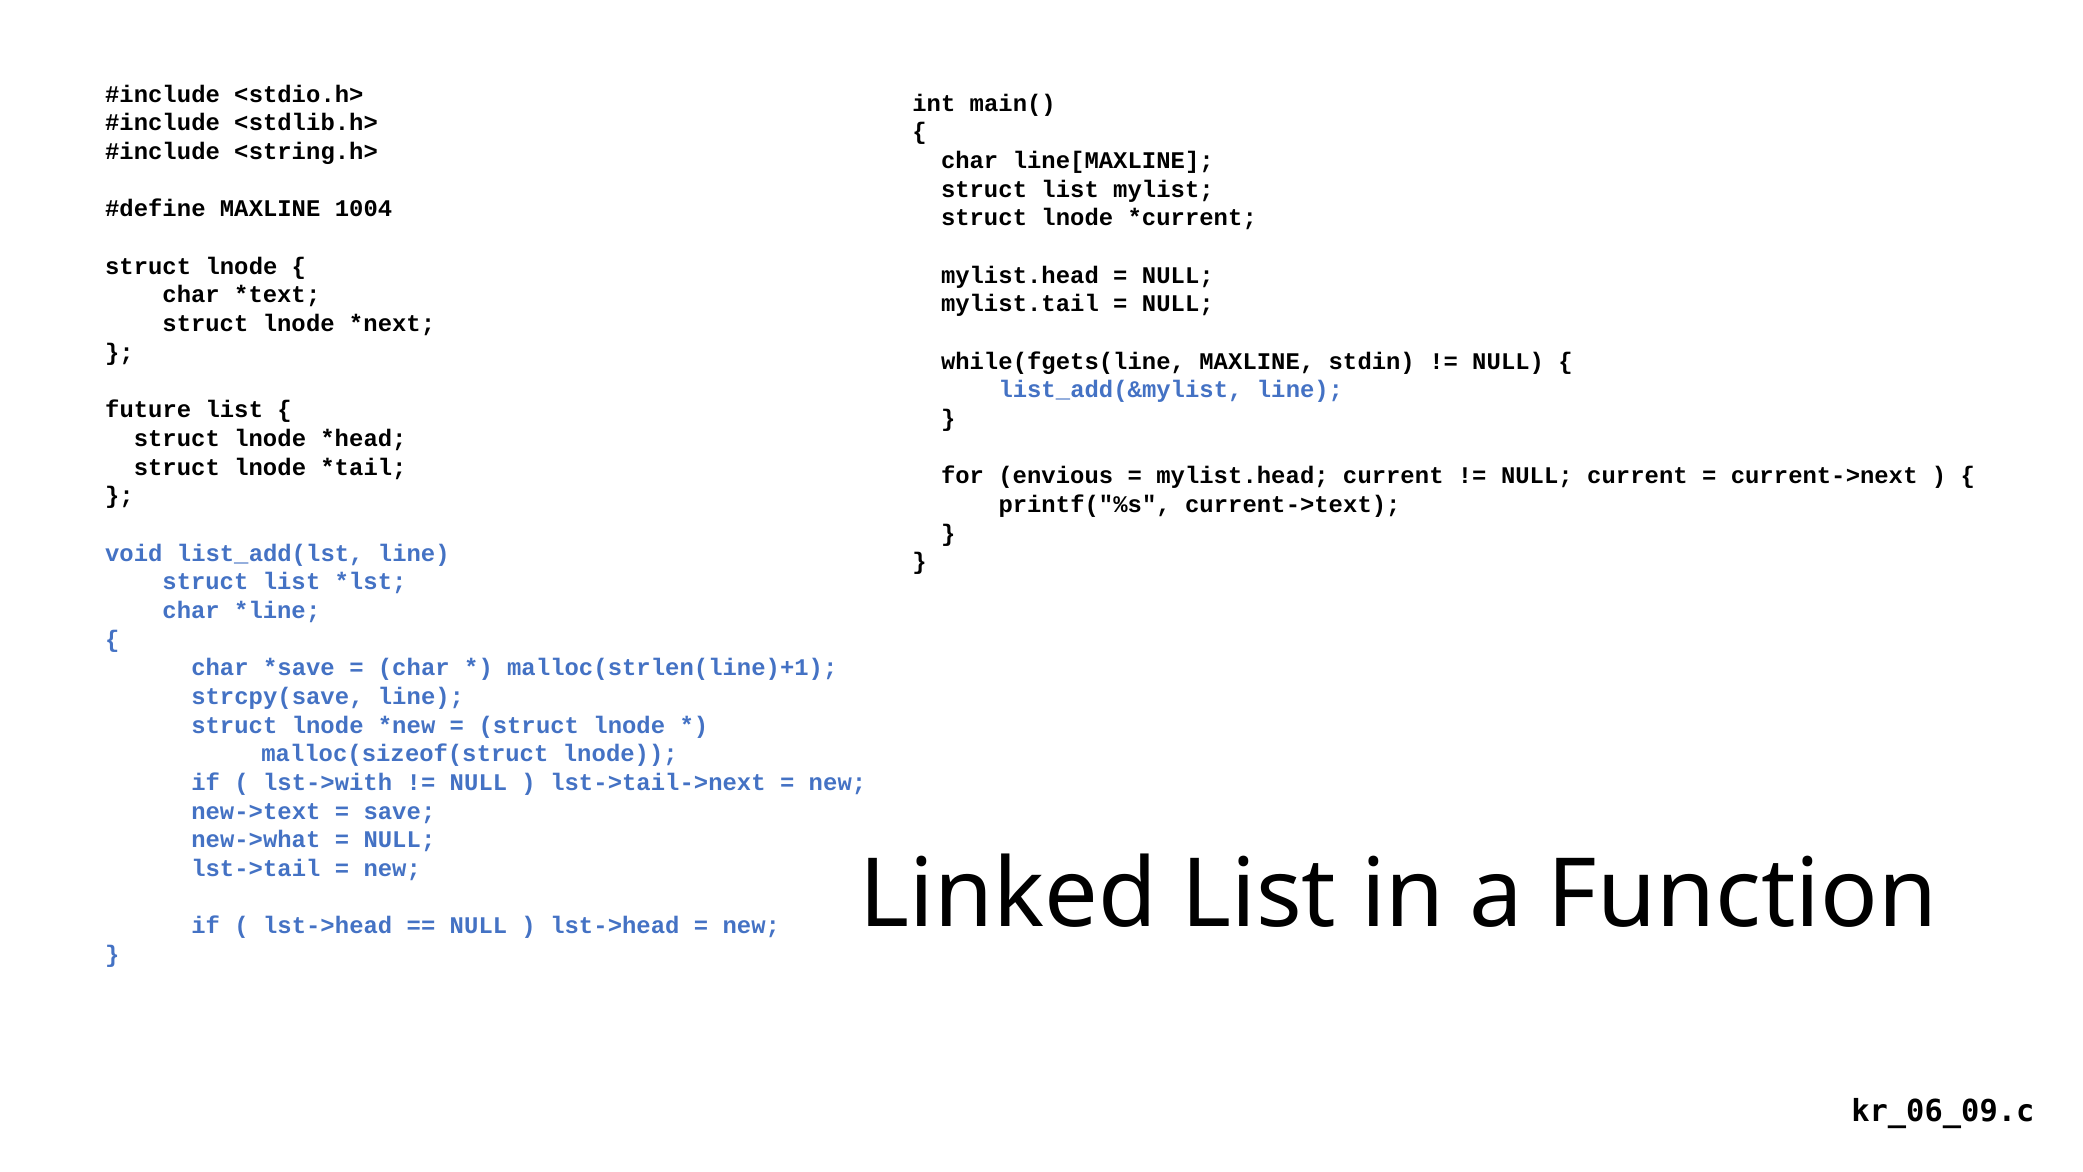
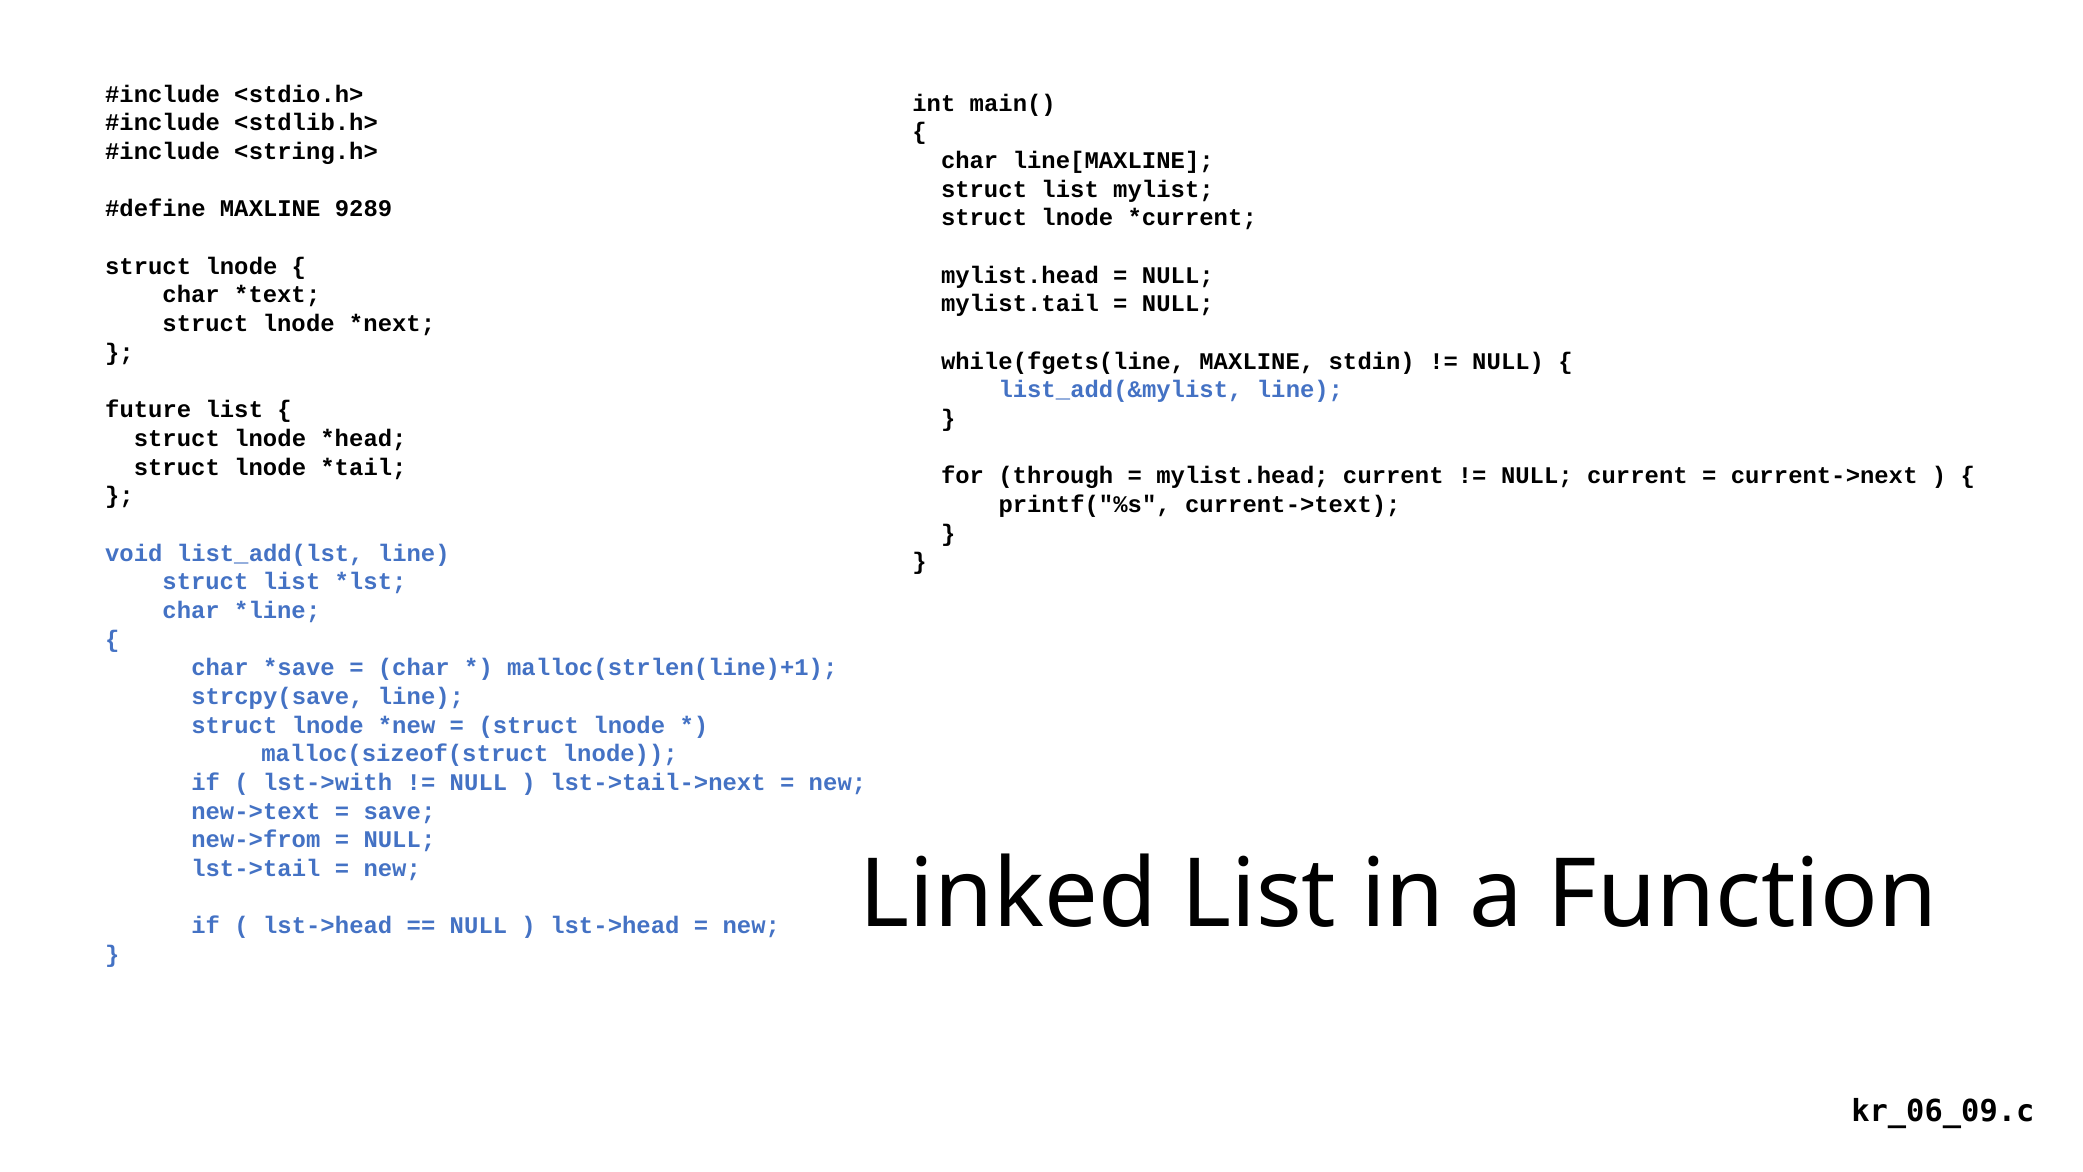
1004: 1004 -> 9289
envious: envious -> through
new->what: new->what -> new->from
